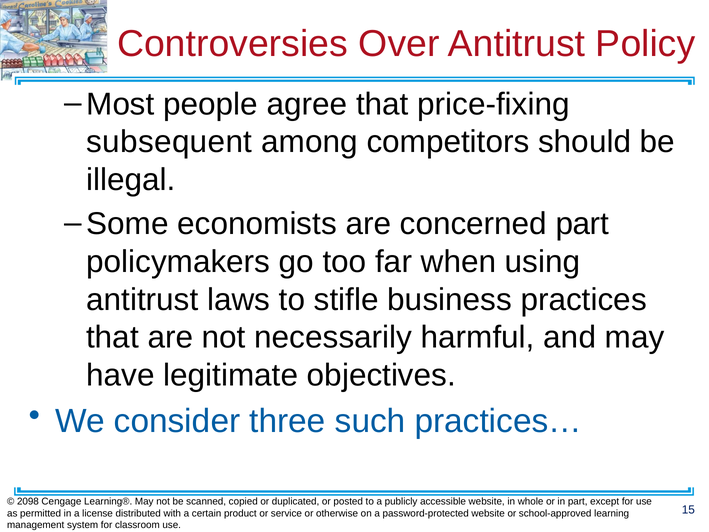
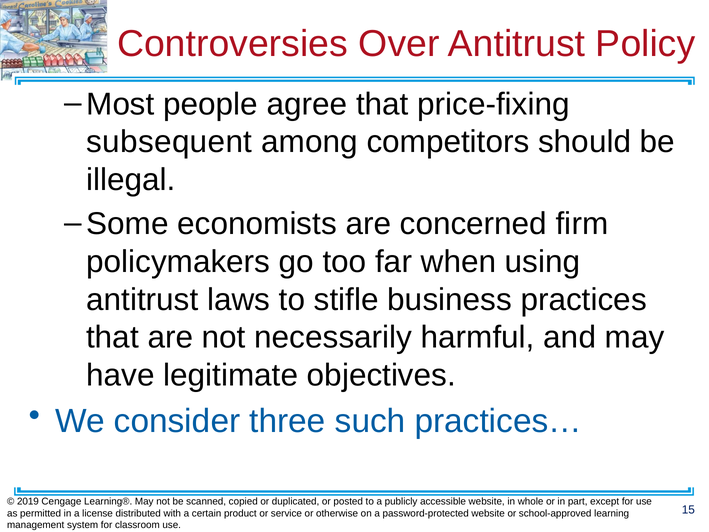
concerned part: part -> firm
2098: 2098 -> 2019
